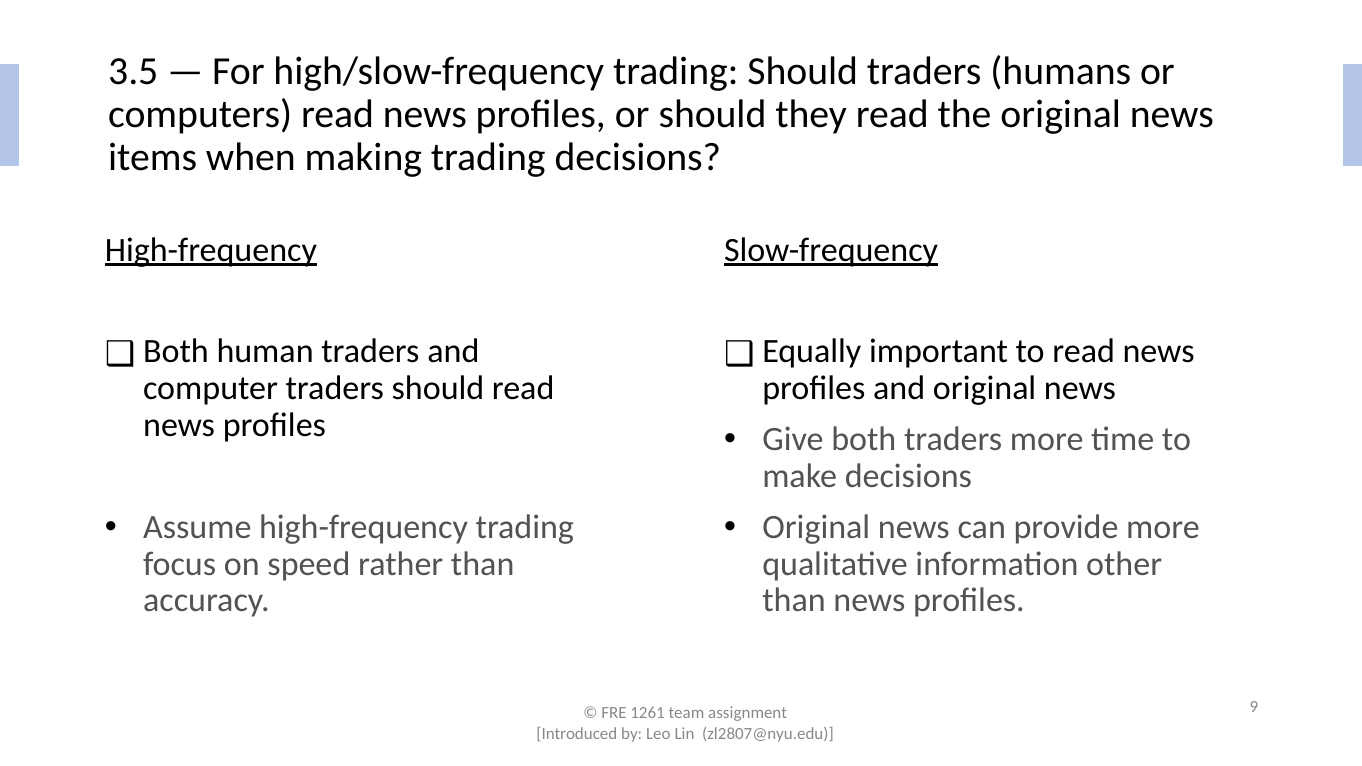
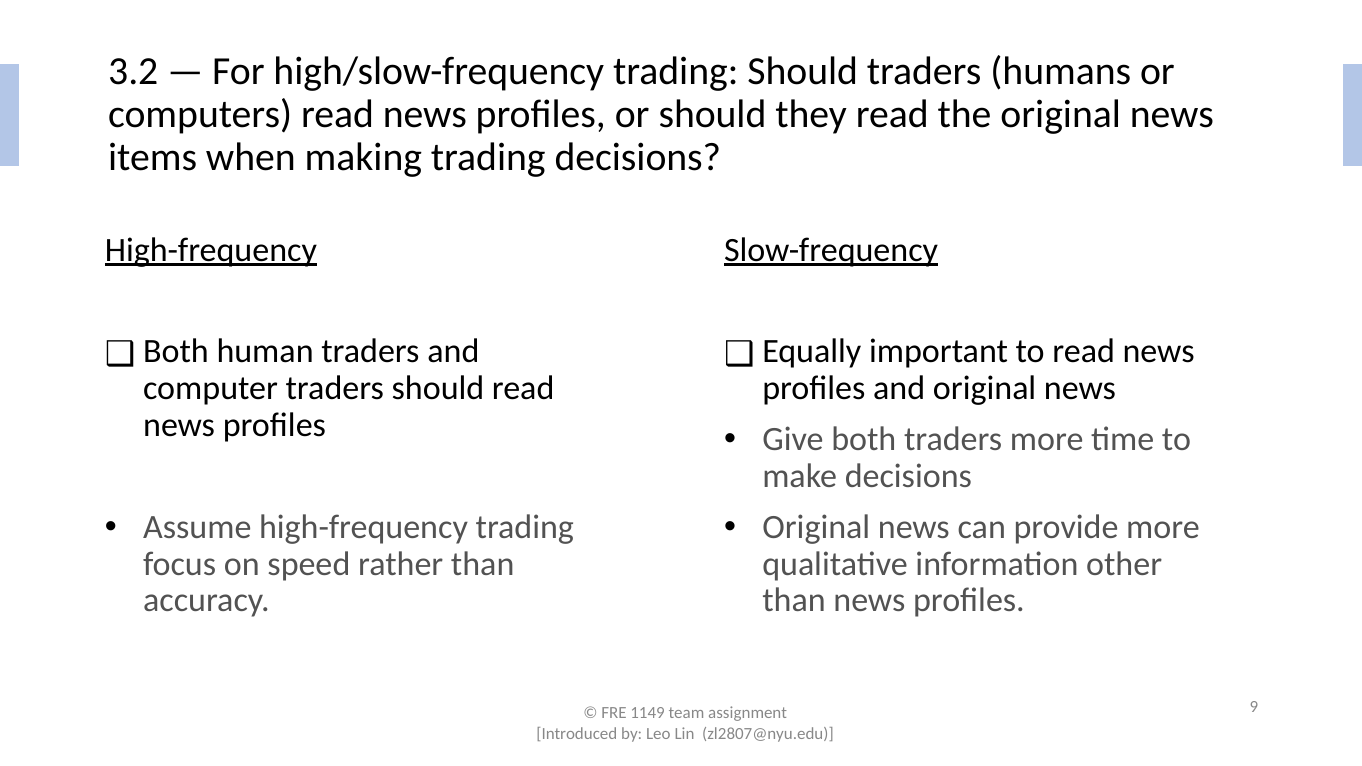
3.5: 3.5 -> 3.2
1261: 1261 -> 1149
